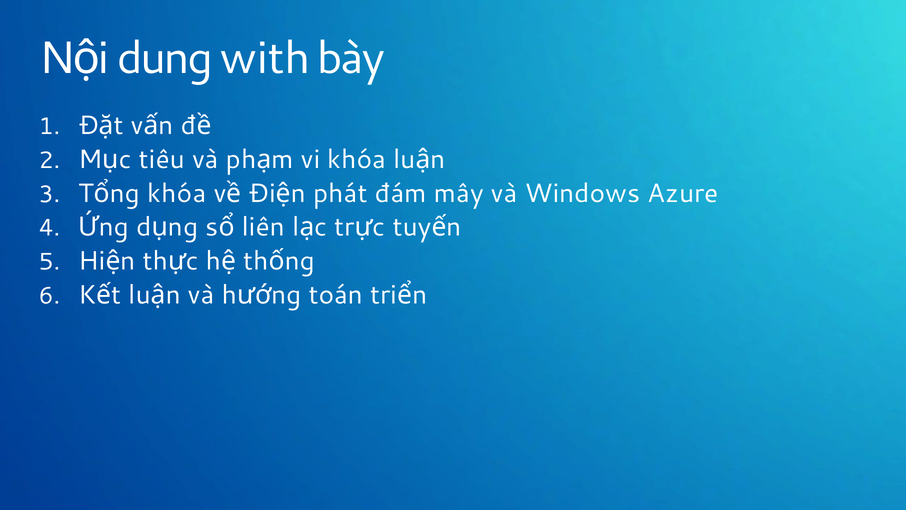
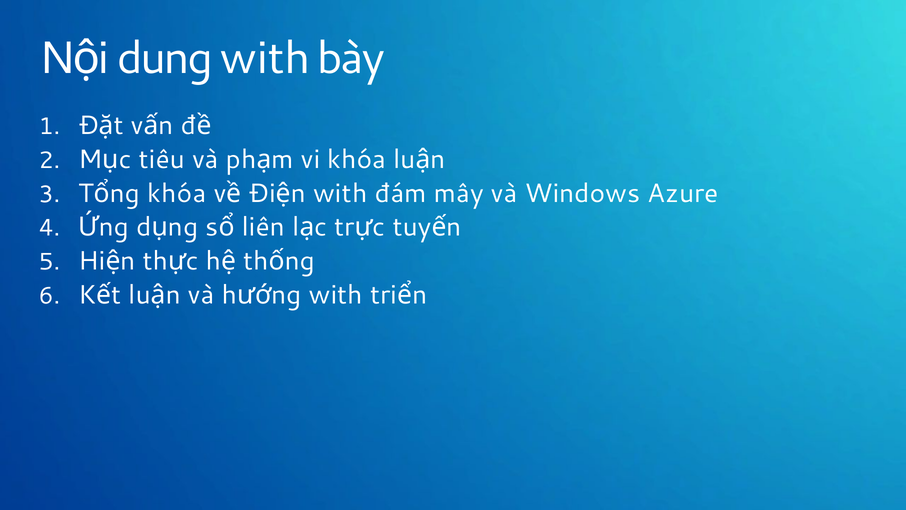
phát at (340, 193): phát -> with
toán at (336, 295): toán -> with
